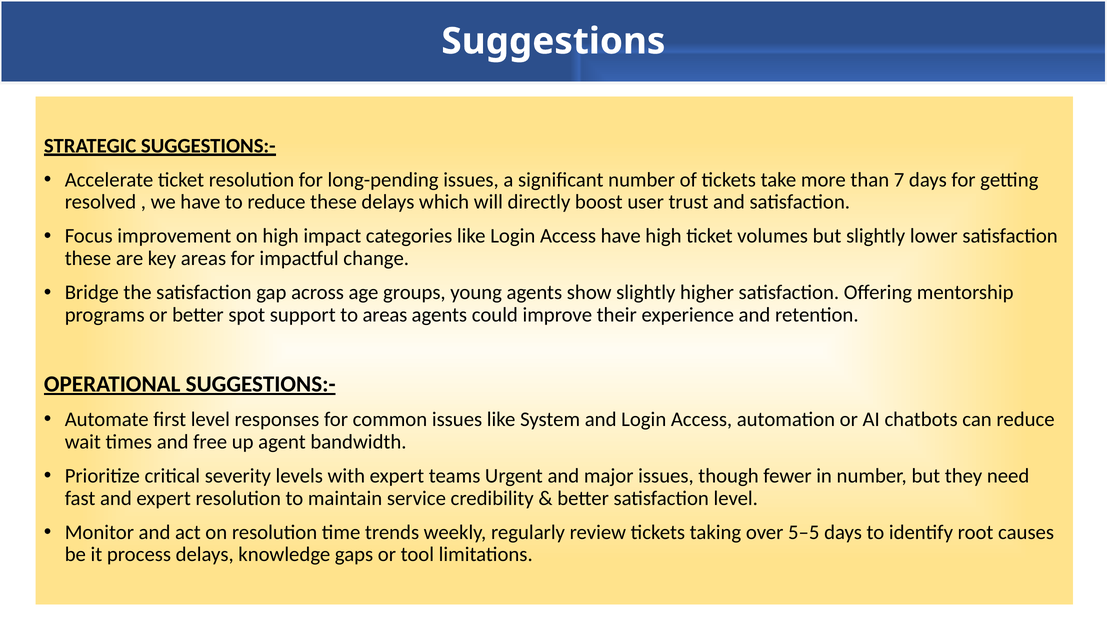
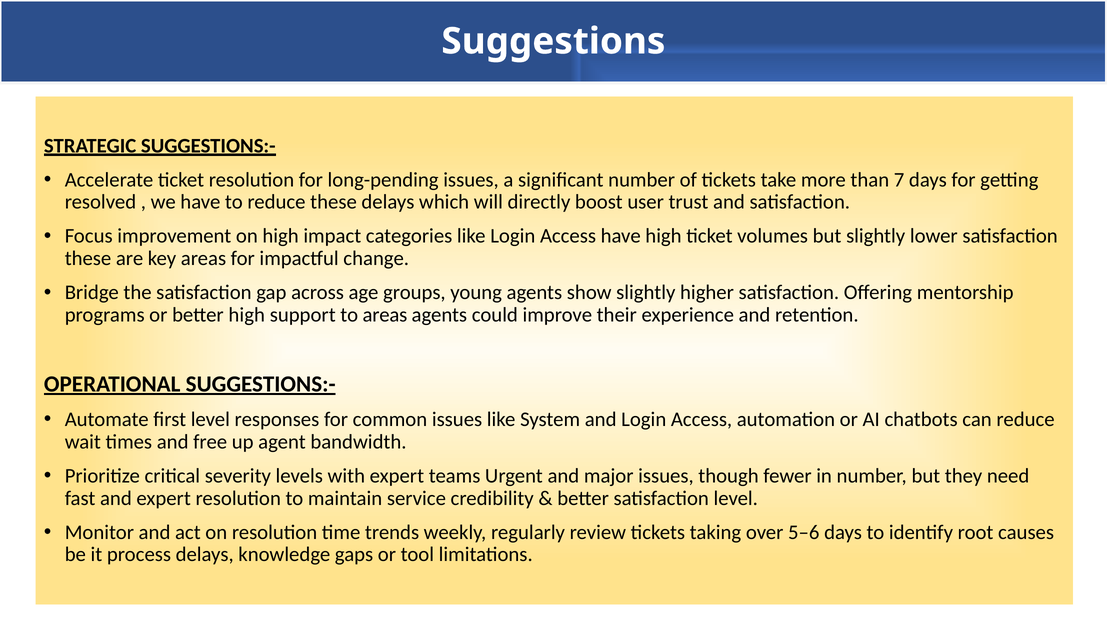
better spot: spot -> high
5–5: 5–5 -> 5–6
